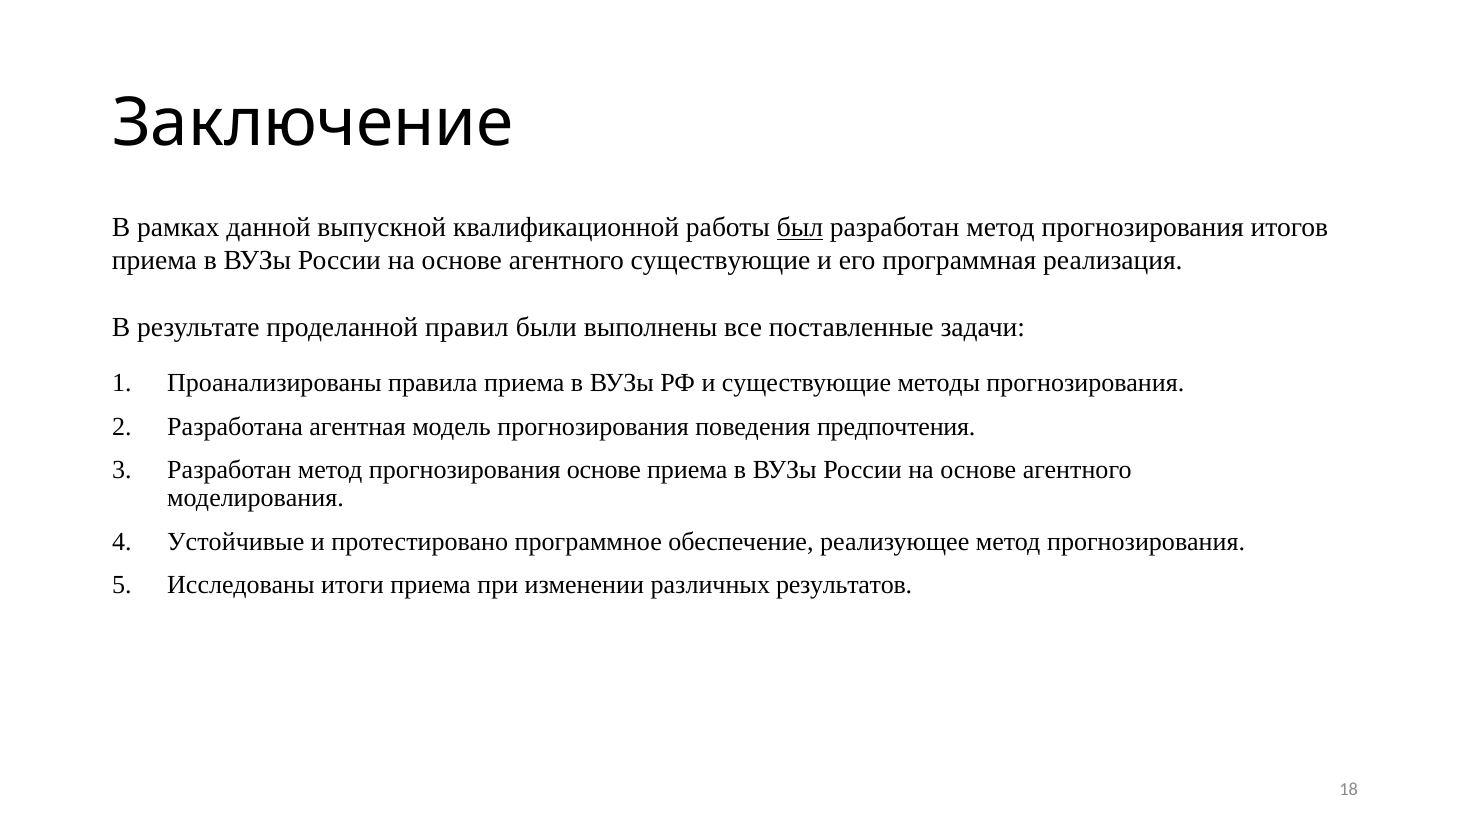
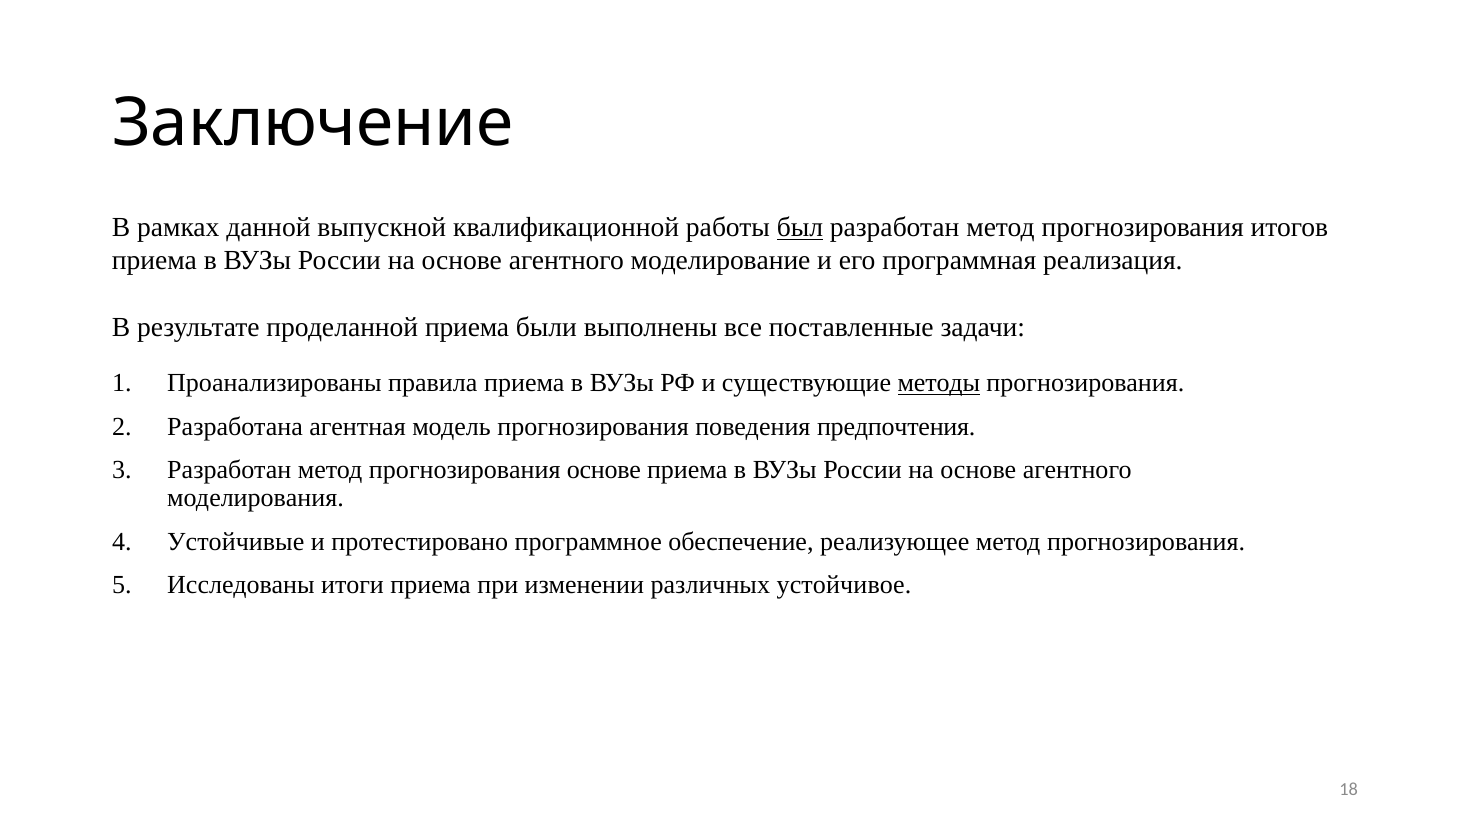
агентного существующие: существующие -> моделирование
проделанной правил: правил -> приема
методы underline: none -> present
результатов: результатов -> устойчивое
